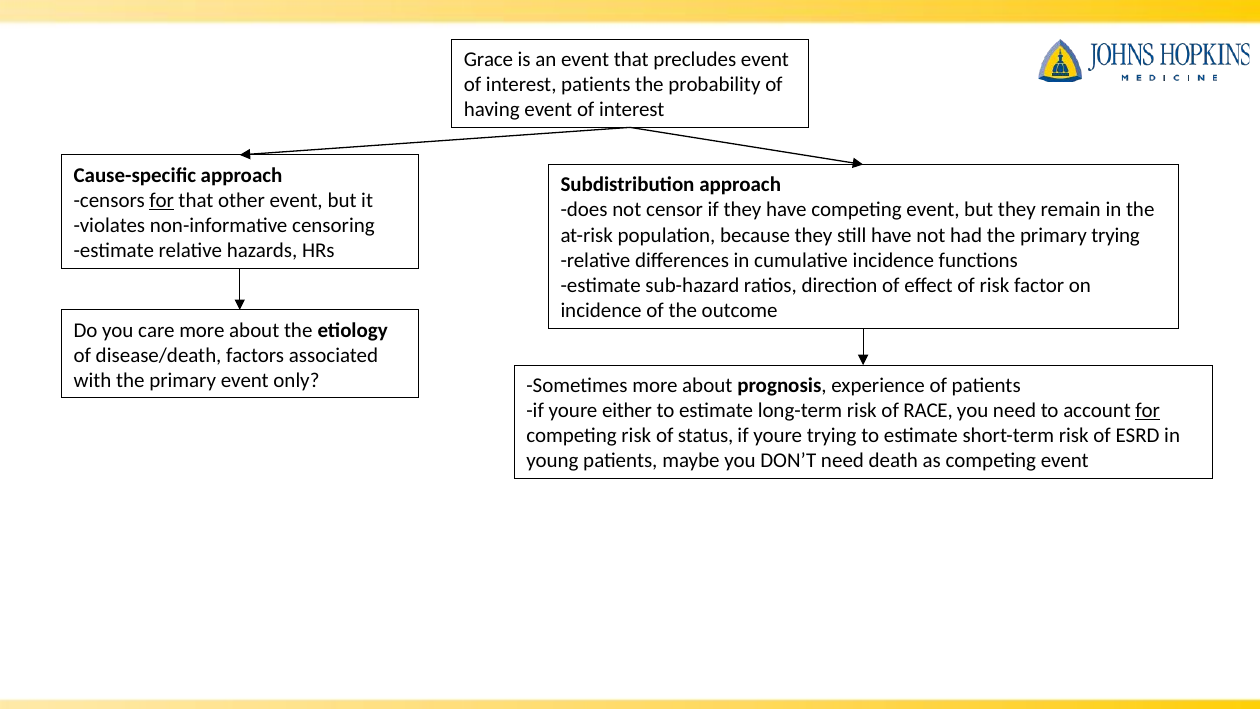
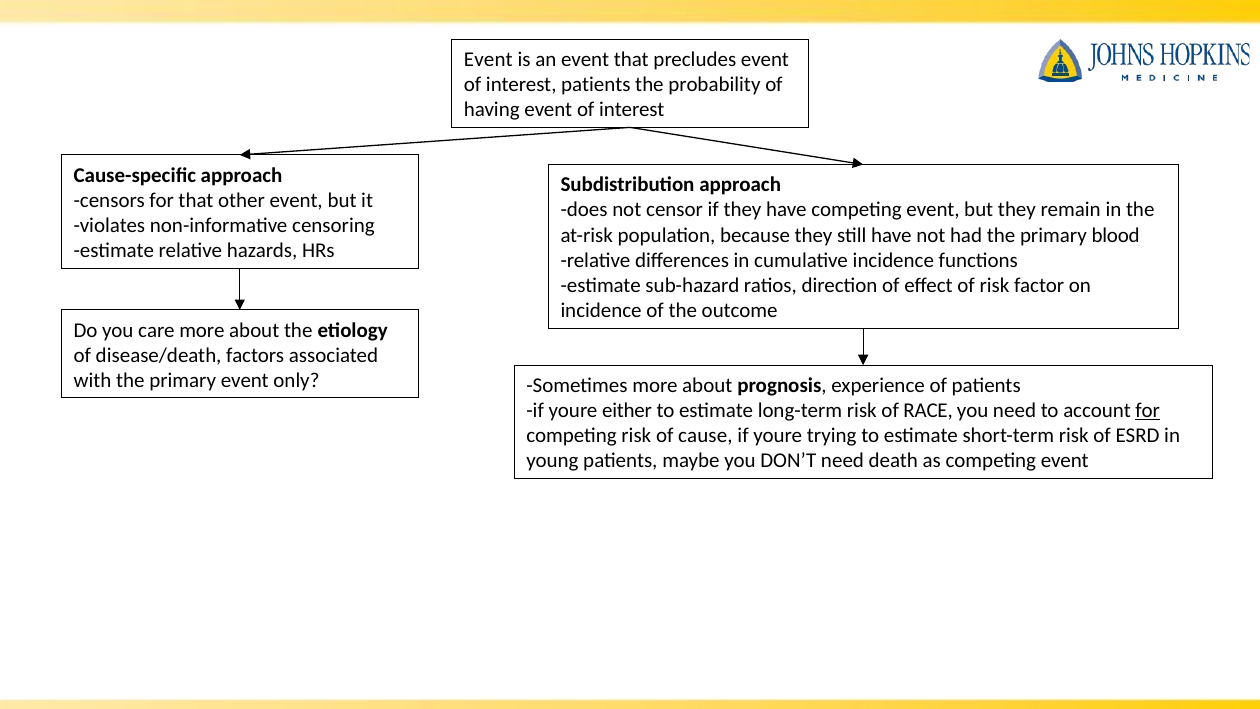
Grace at (489, 60): Grace -> Event
for at (162, 200) underline: present -> none
primary trying: trying -> blood
status: status -> cause
